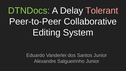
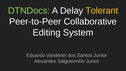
Tolerant colour: pink -> yellow
